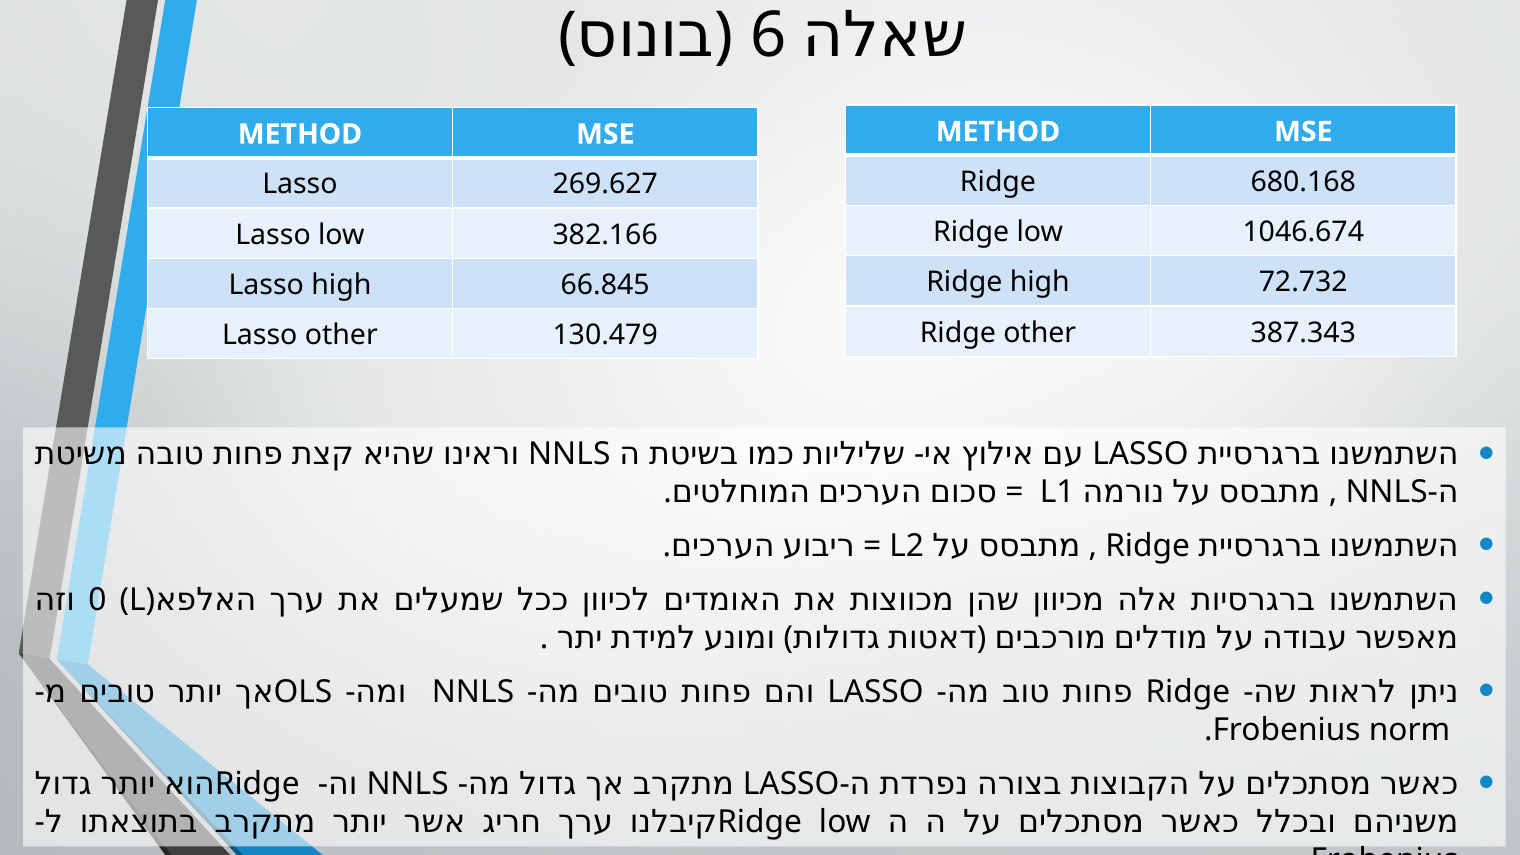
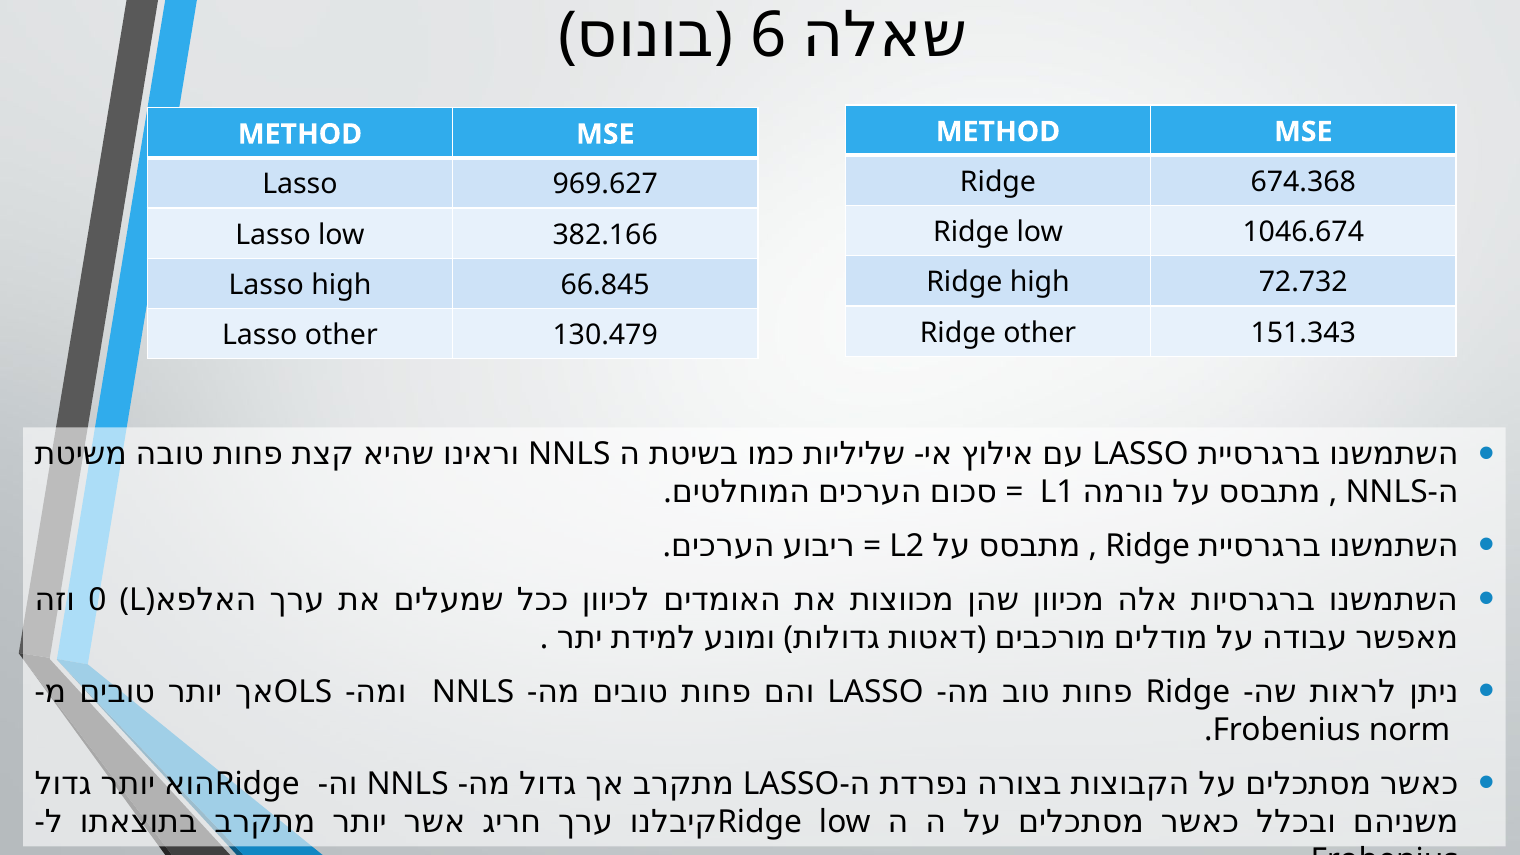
680.168: 680.168 -> 674.368
269.627: 269.627 -> 969.627
387.343: 387.343 -> 151.343
